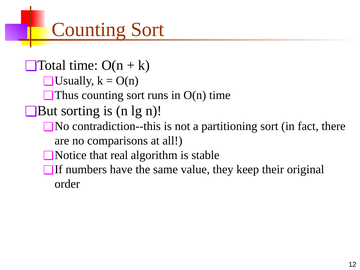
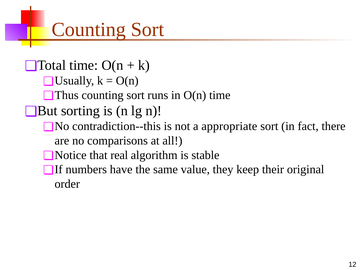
partitioning: partitioning -> appropriate
